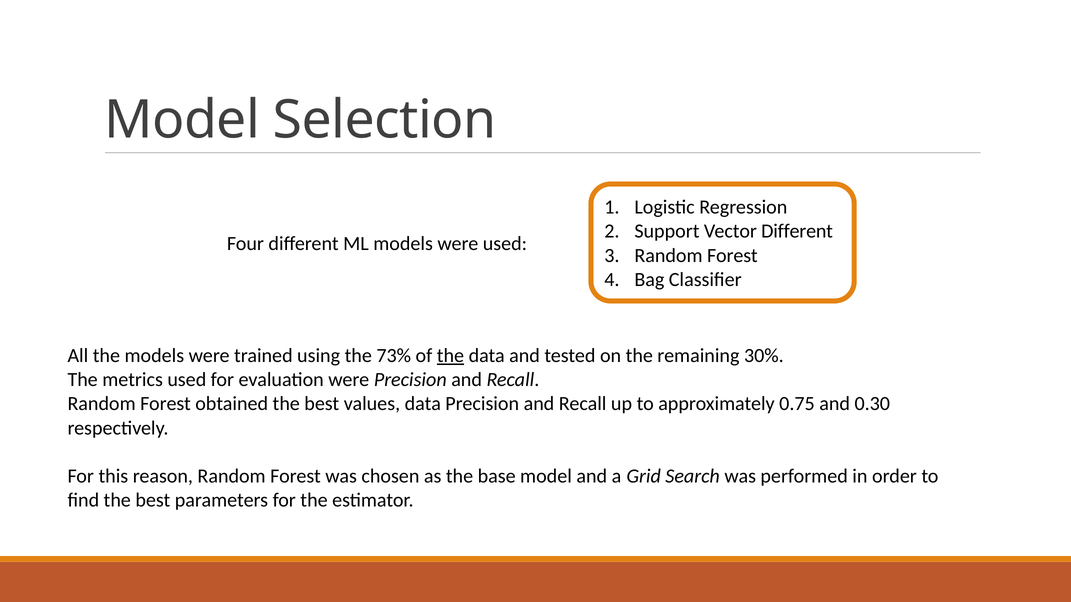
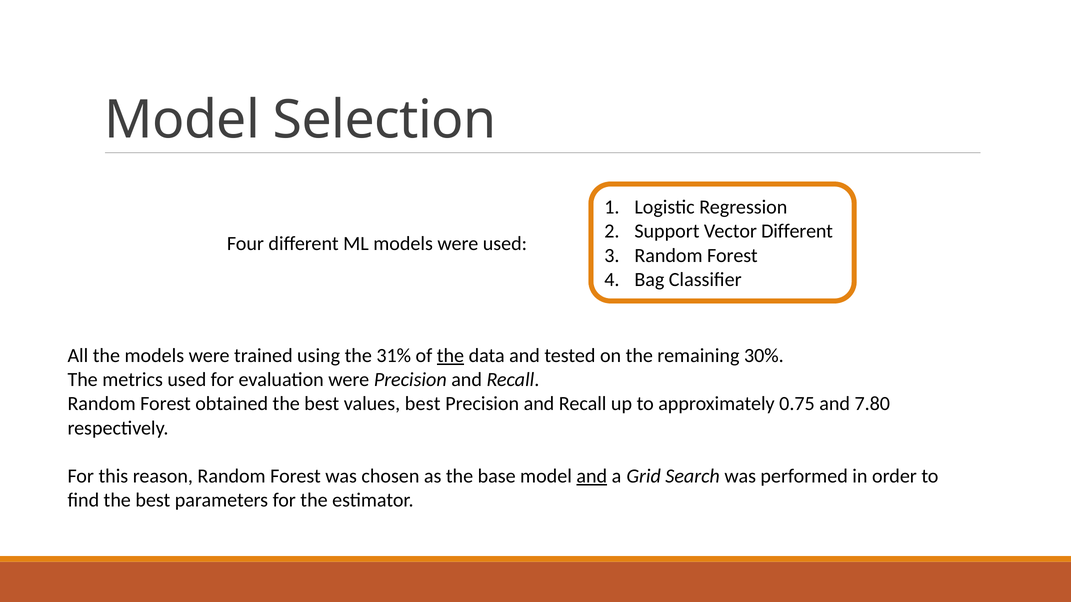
73%: 73% -> 31%
values data: data -> best
0.30: 0.30 -> 7.80
and at (592, 476) underline: none -> present
